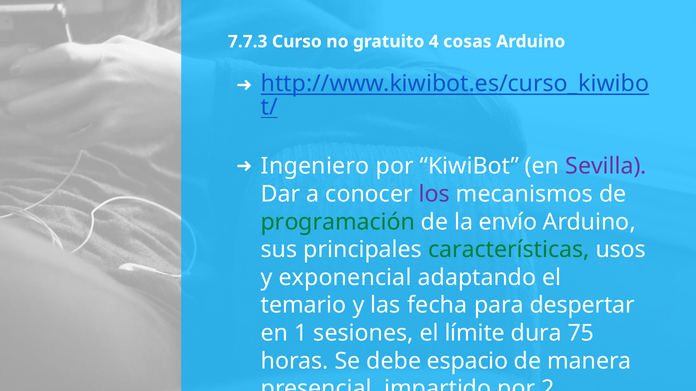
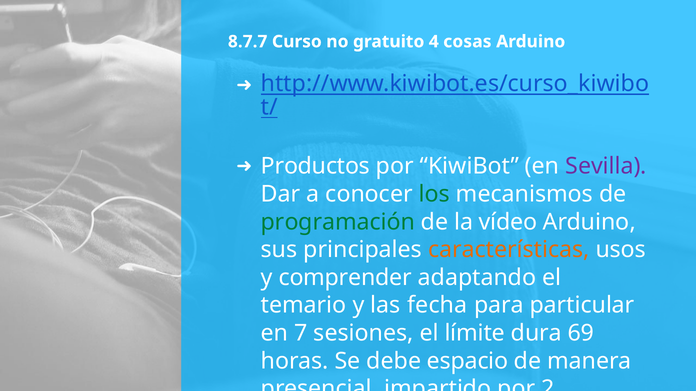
7.7.3: 7.7.3 -> 8.7.7
Ingeniero: Ingeniero -> Productos
los colour: purple -> green
envío: envío -> vídeo
características colour: green -> orange
exponencial: exponencial -> comprender
despertar: despertar -> particular
1: 1 -> 7
75: 75 -> 69
